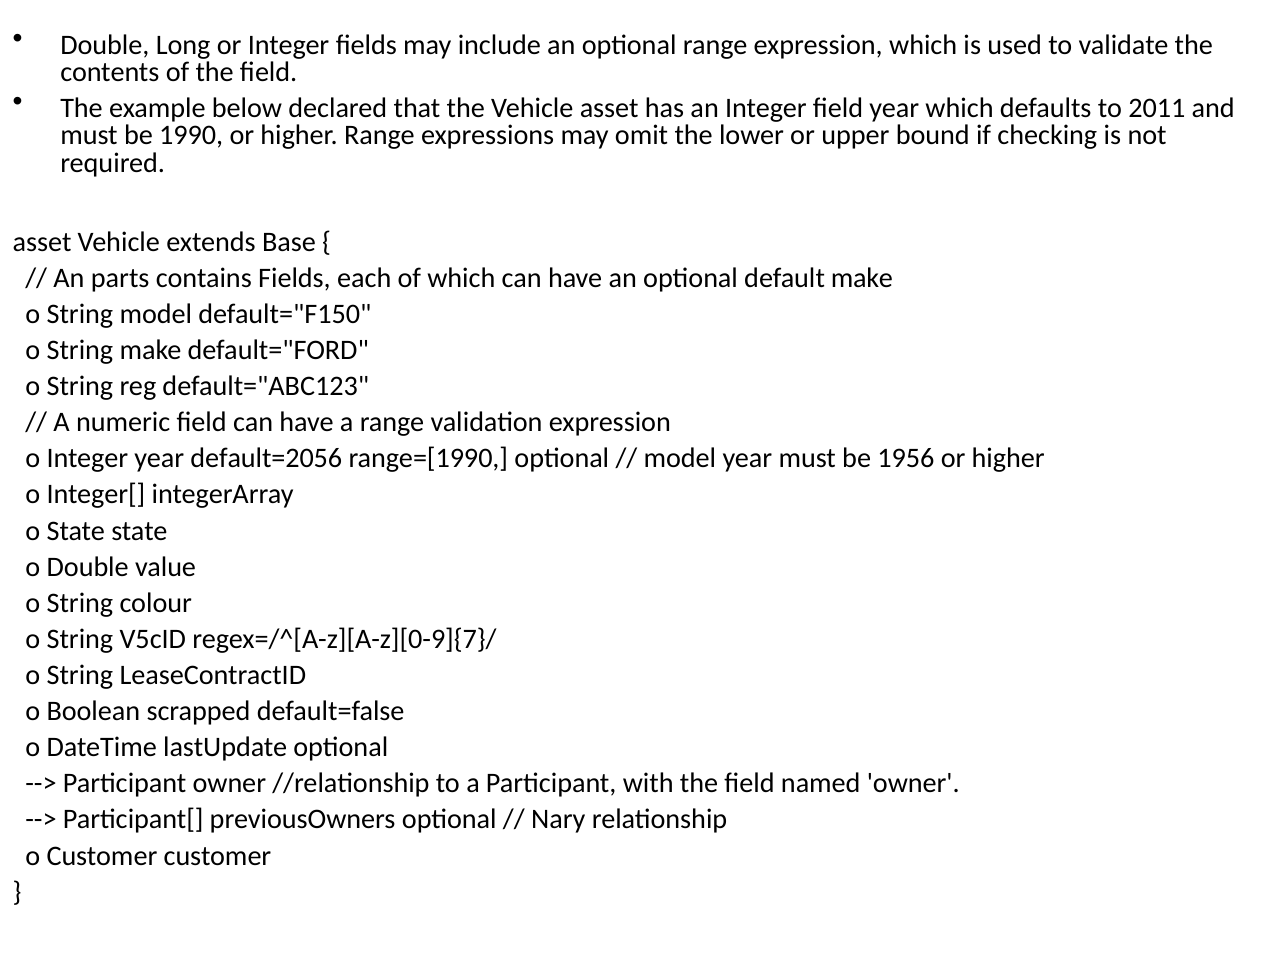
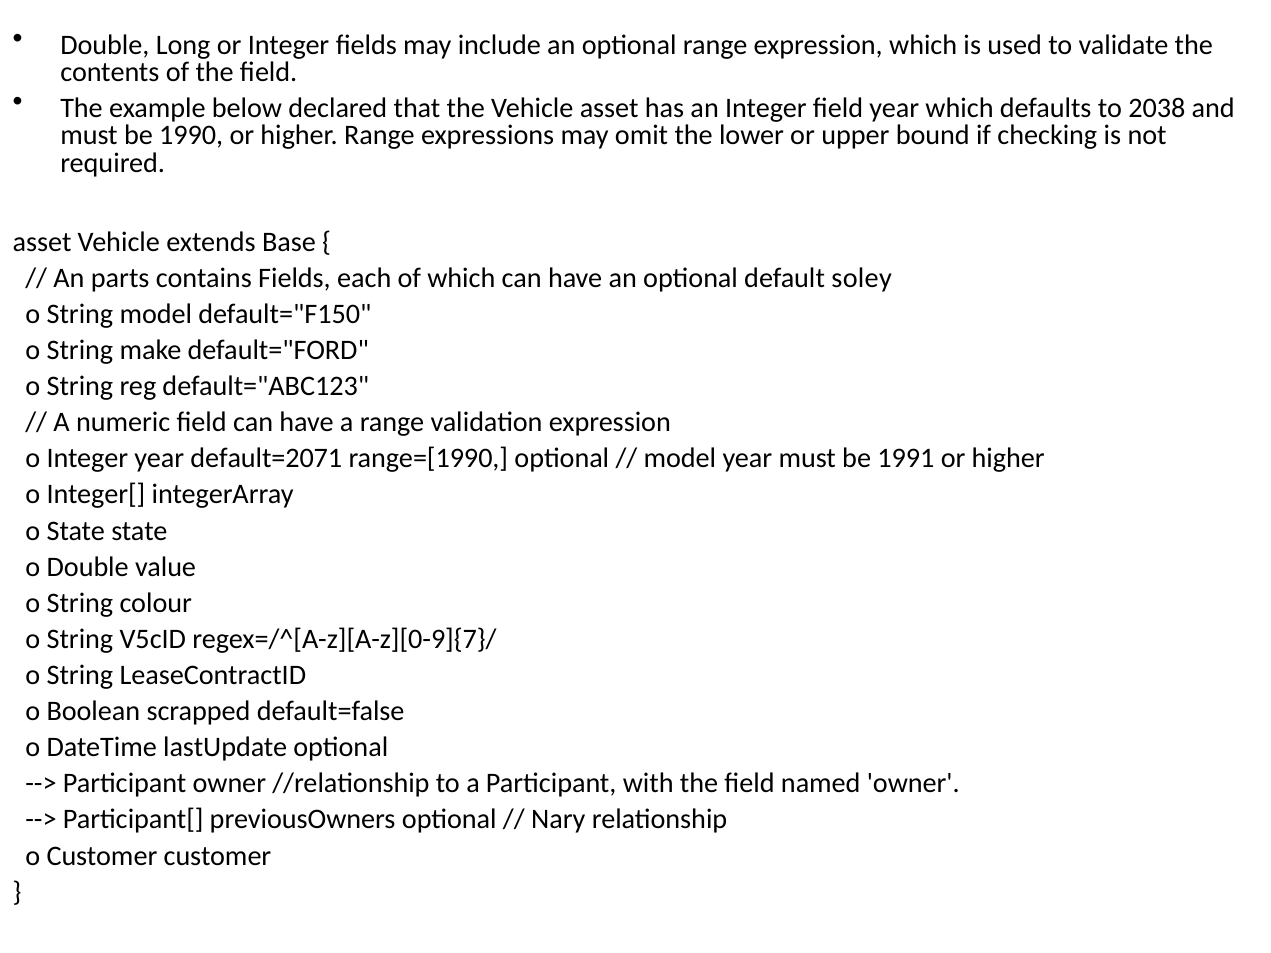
2011: 2011 -> 2038
default make: make -> soley
default=2056: default=2056 -> default=2071
1956: 1956 -> 1991
